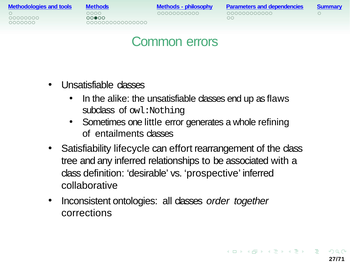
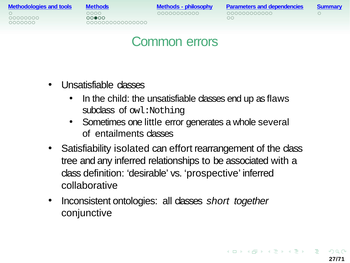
alike: alike -> child
refining: refining -> several
lifecycle: lifecycle -> isolated
order: order -> short
corrections: corrections -> conjunctive
